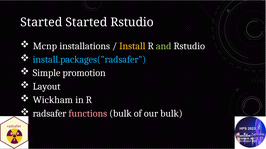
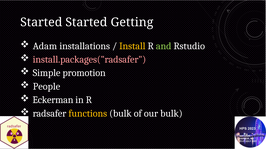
Started Rstudio: Rstudio -> Getting
Mcnp: Mcnp -> Adam
install.packages("radsafer colour: light blue -> pink
Layout: Layout -> People
Wickham: Wickham -> Eckerman
functions colour: pink -> yellow
